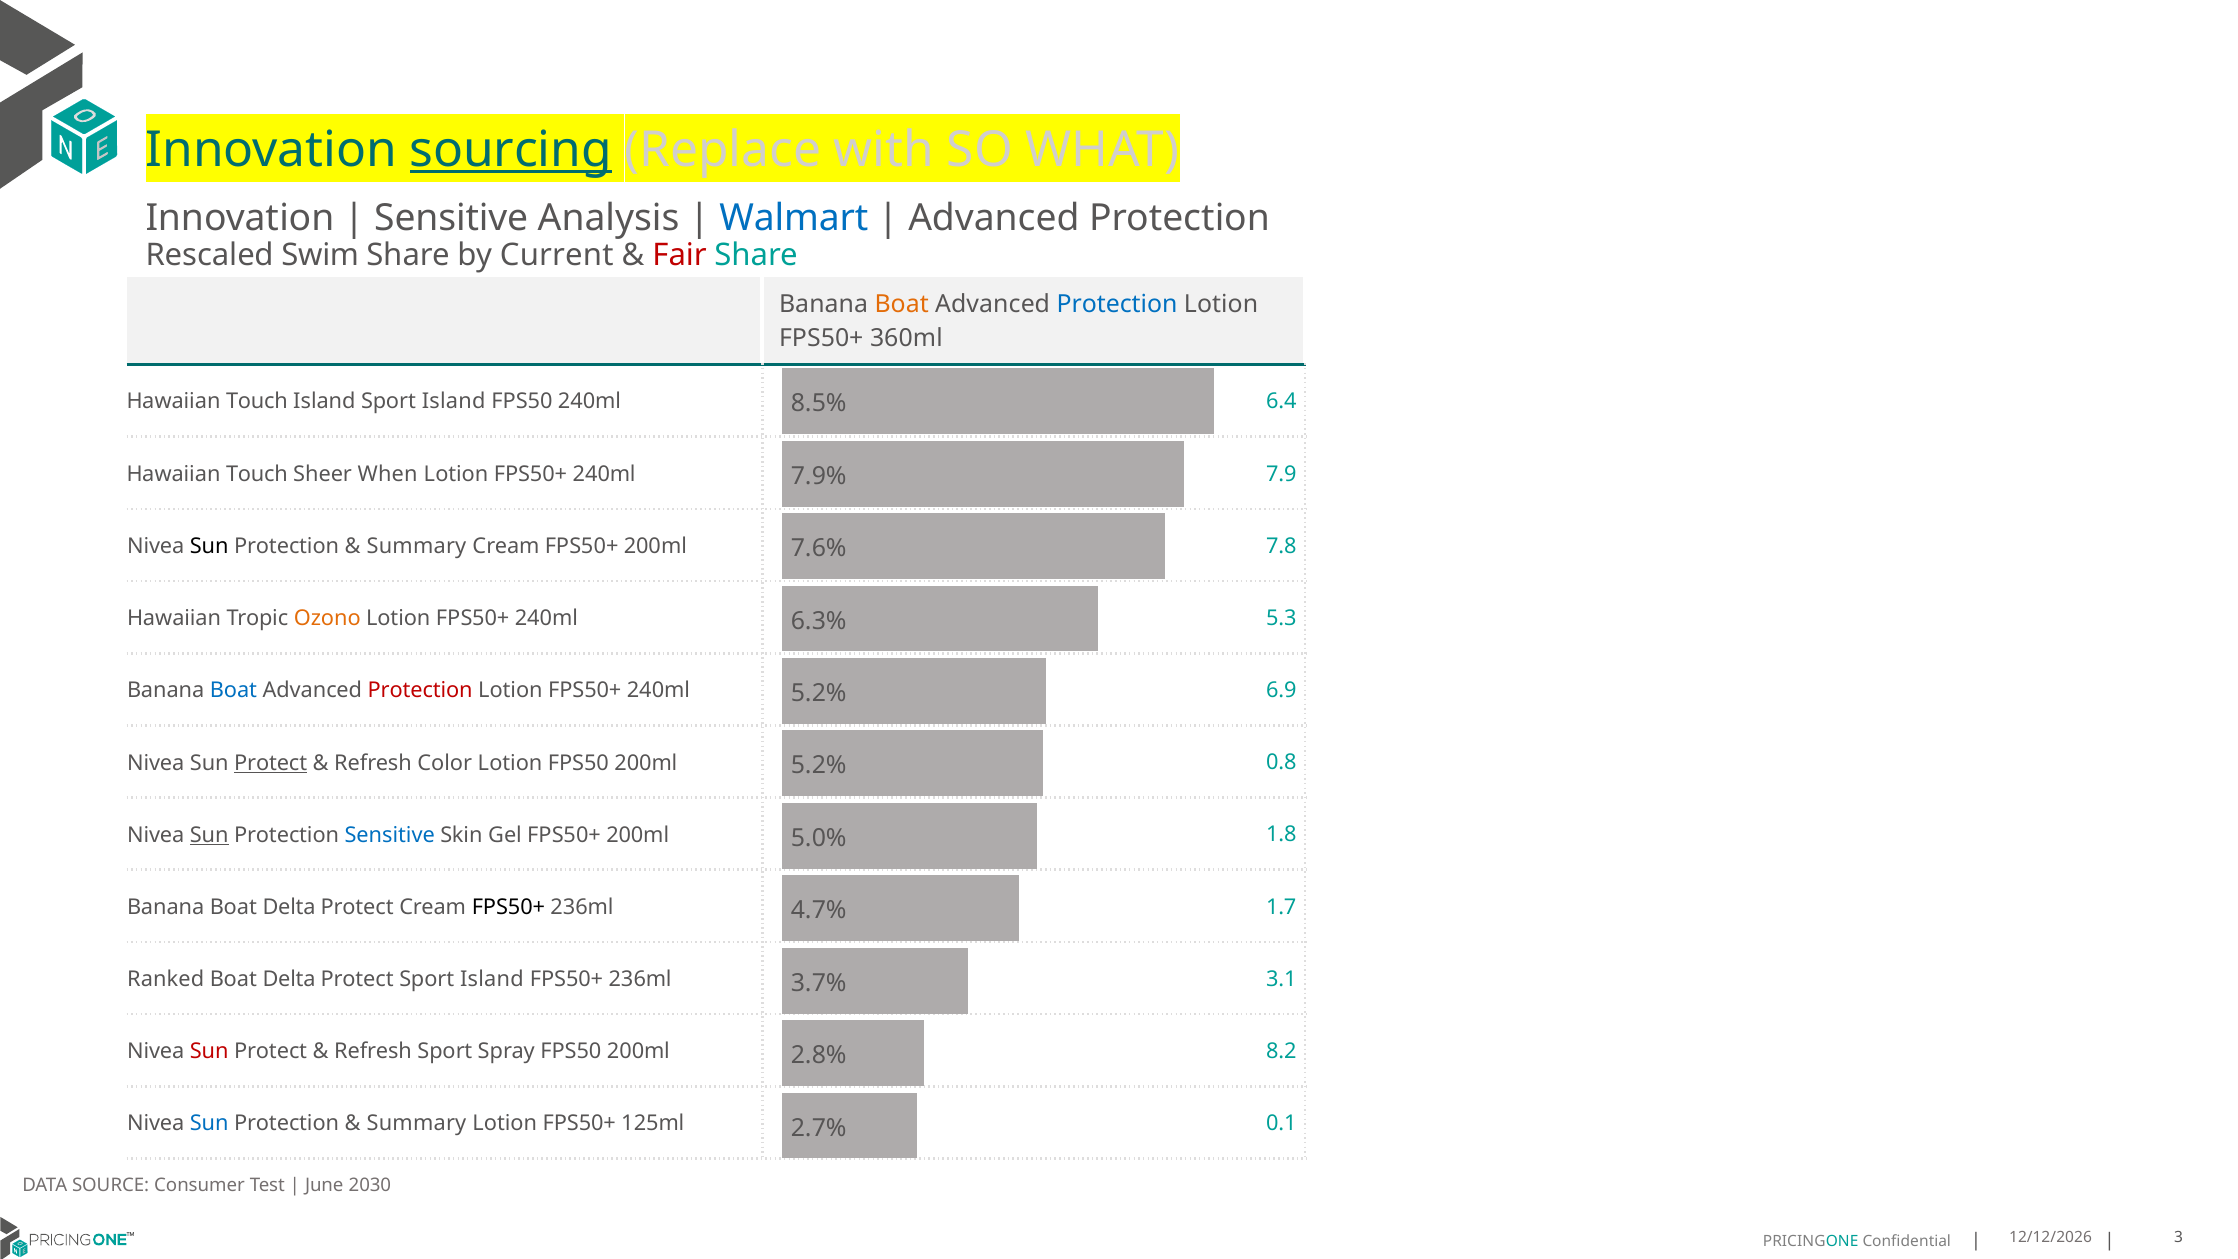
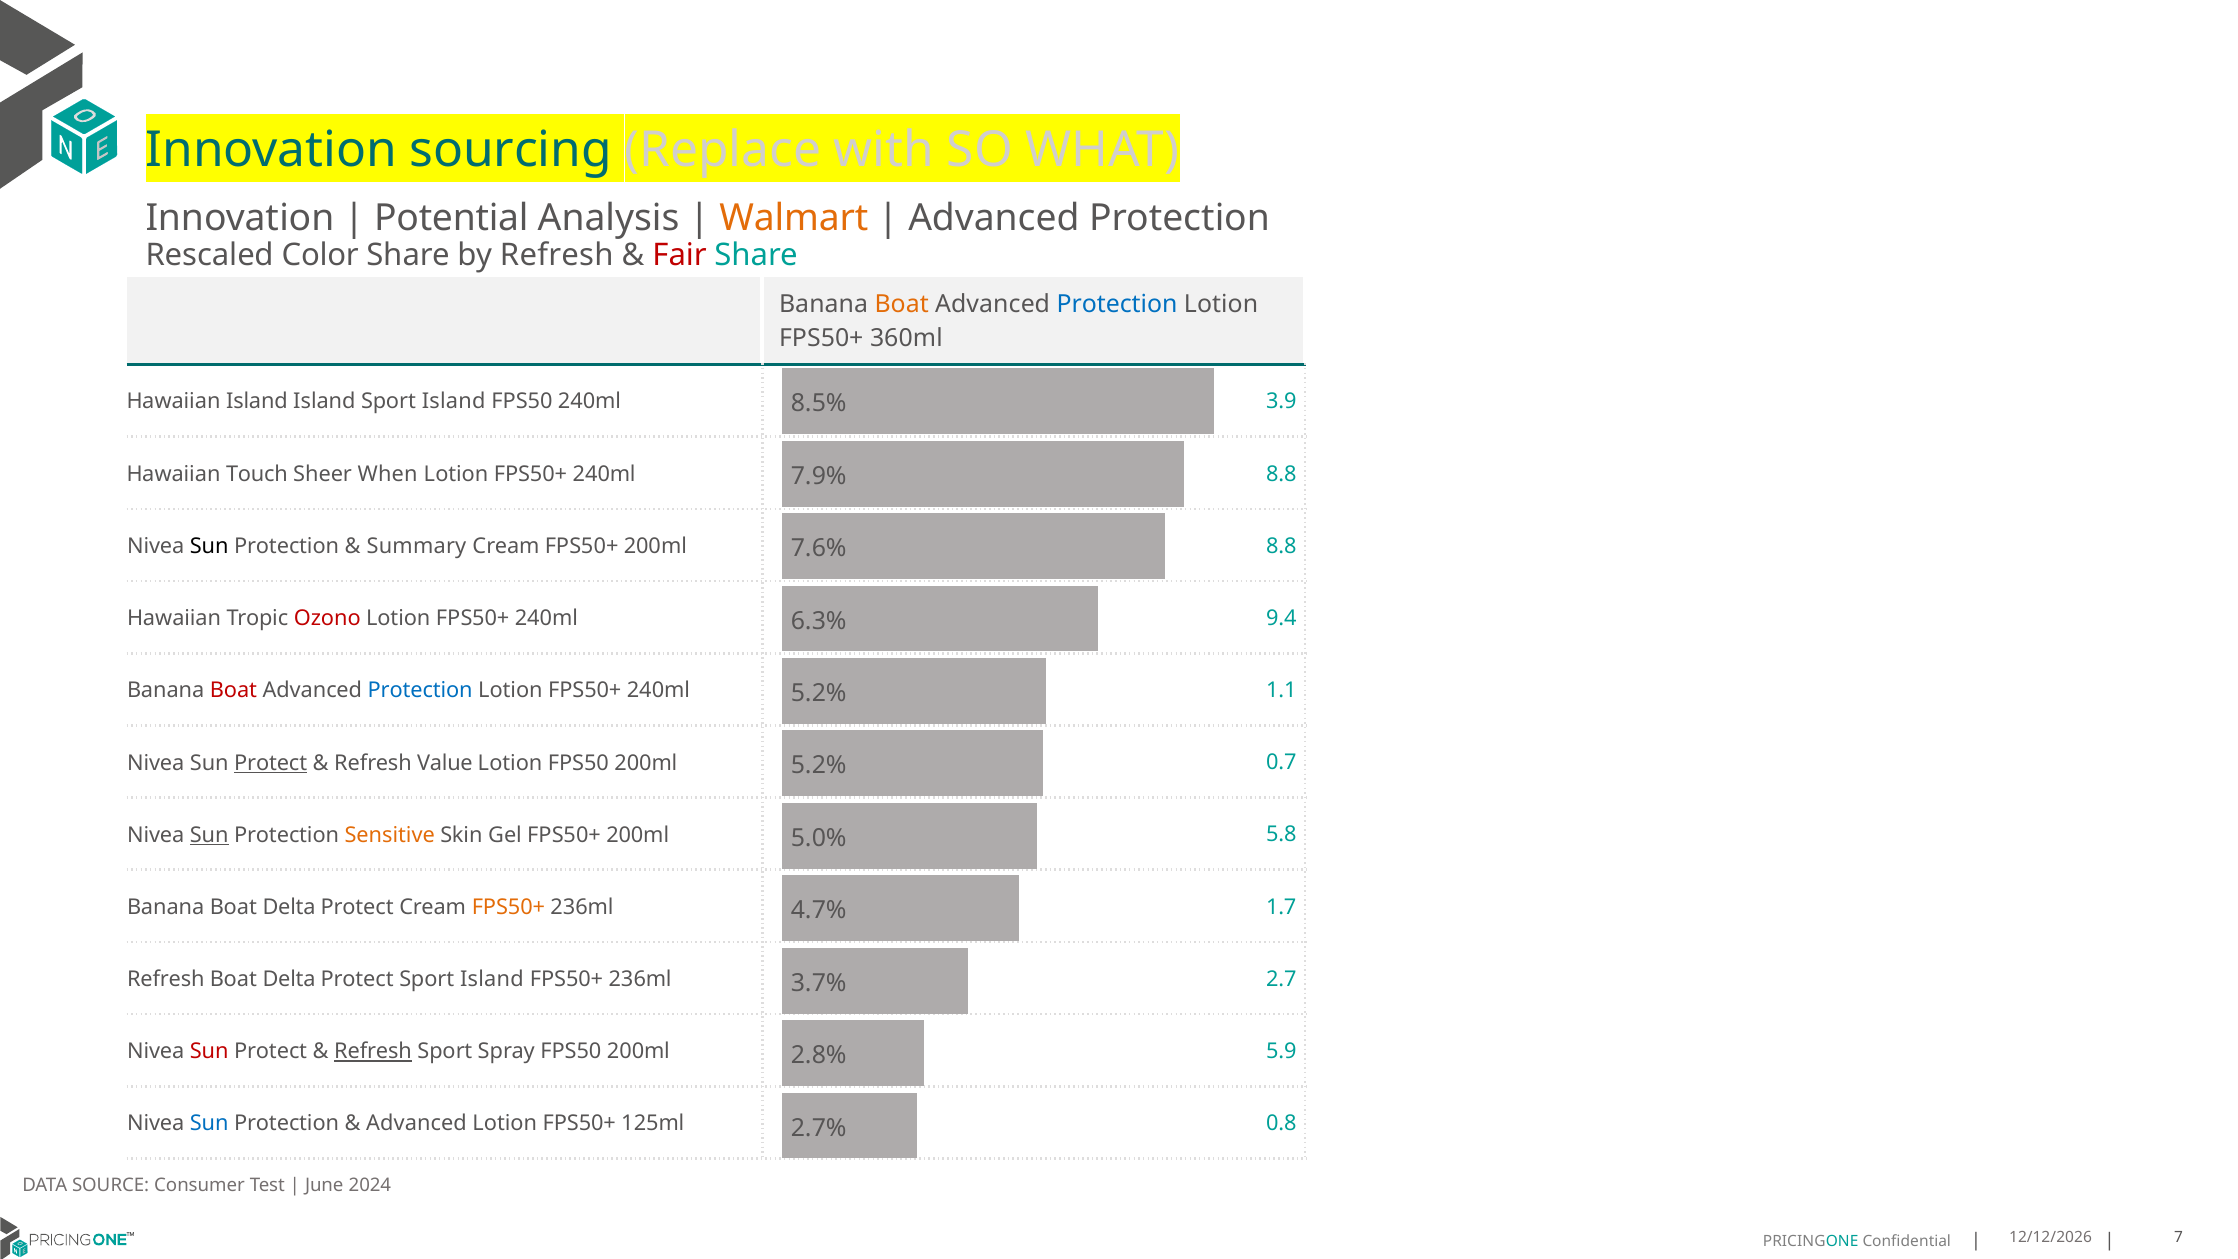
sourcing underline: present -> none
Sensitive at (451, 218): Sensitive -> Potential
Walmart colour: blue -> orange
Swim: Swim -> Color
by Current: Current -> Refresh
Touch at (257, 402): Touch -> Island
6.4: 6.4 -> 3.9
240ml 7.9: 7.9 -> 8.8
200ml 7.8: 7.8 -> 8.8
Ozono colour: orange -> red
5.3: 5.3 -> 9.4
Boat at (233, 691) colour: blue -> red
Protection at (420, 691) colour: red -> blue
6.9: 6.9 -> 1.1
Color: Color -> Value
0.8: 0.8 -> 0.7
Sensitive at (390, 835) colour: blue -> orange
1.8: 1.8 -> 5.8
FPS50+ at (508, 907) colour: black -> orange
Ranked at (166, 979): Ranked -> Refresh
3.1: 3.1 -> 2.7
Refresh at (373, 1052) underline: none -> present
8.2: 8.2 -> 5.9
Summary at (416, 1124): Summary -> Advanced
0.1: 0.1 -> 0.8
2030: 2030 -> 2024
3: 3 -> 7
